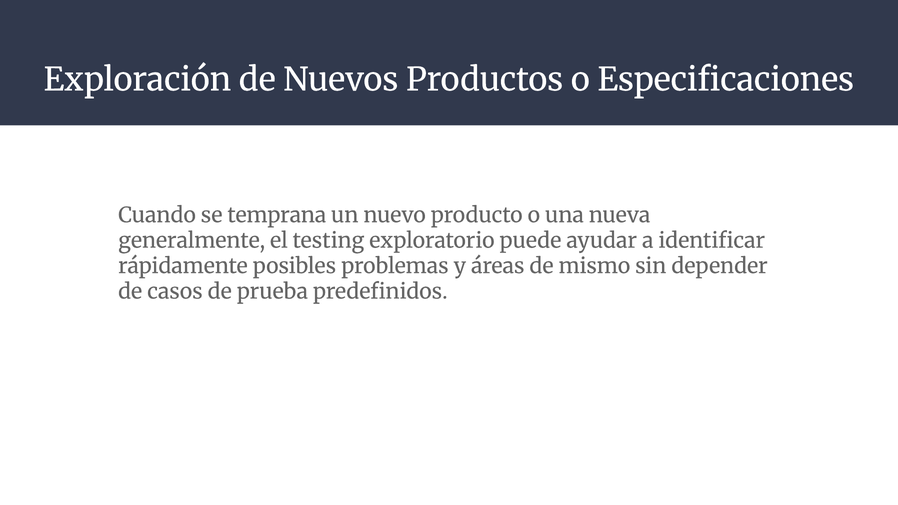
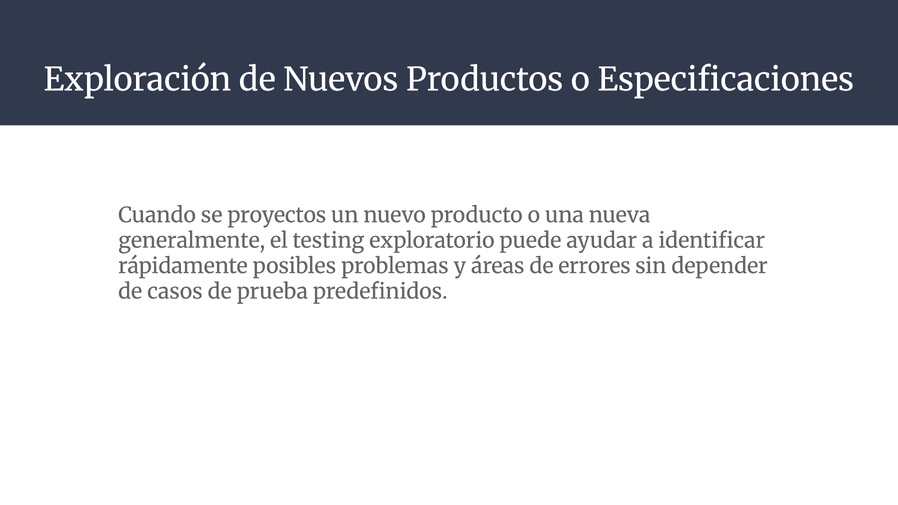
temprana: temprana -> proyectos
mismo: mismo -> errores
